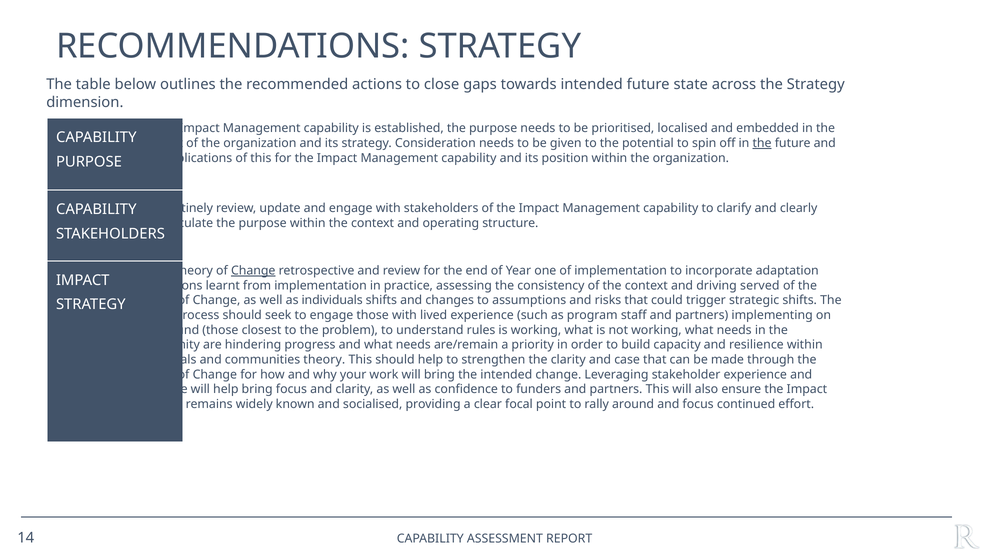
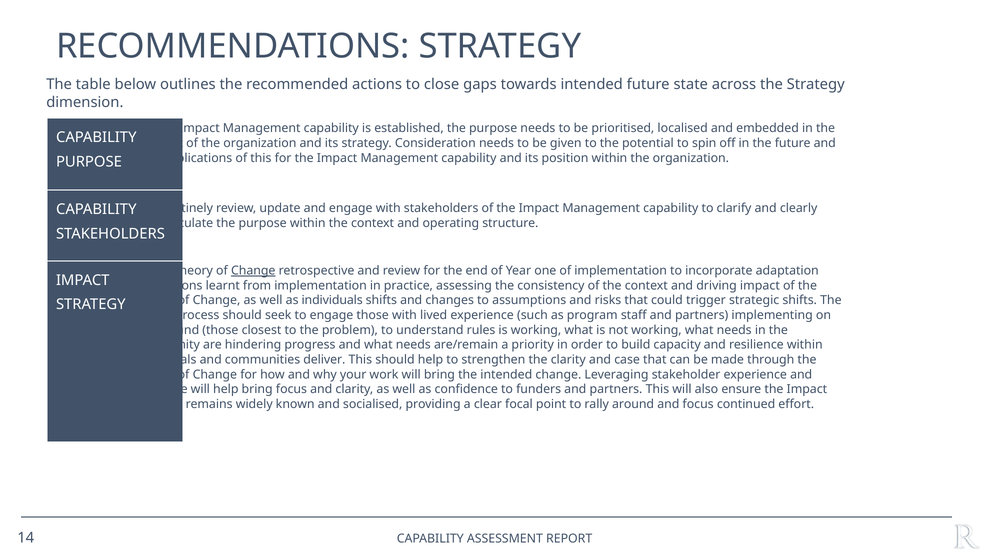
the at (762, 143) underline: present -> none
driving served: served -> impact
communities theory: theory -> deliver
